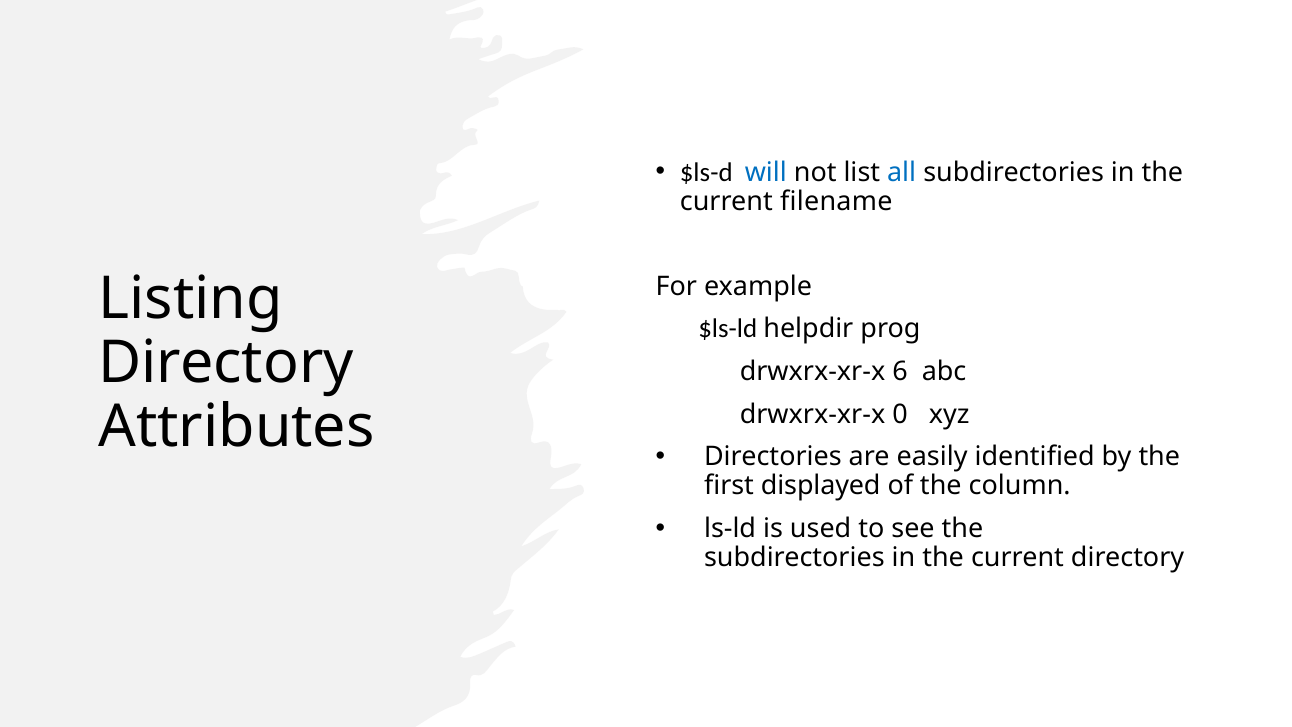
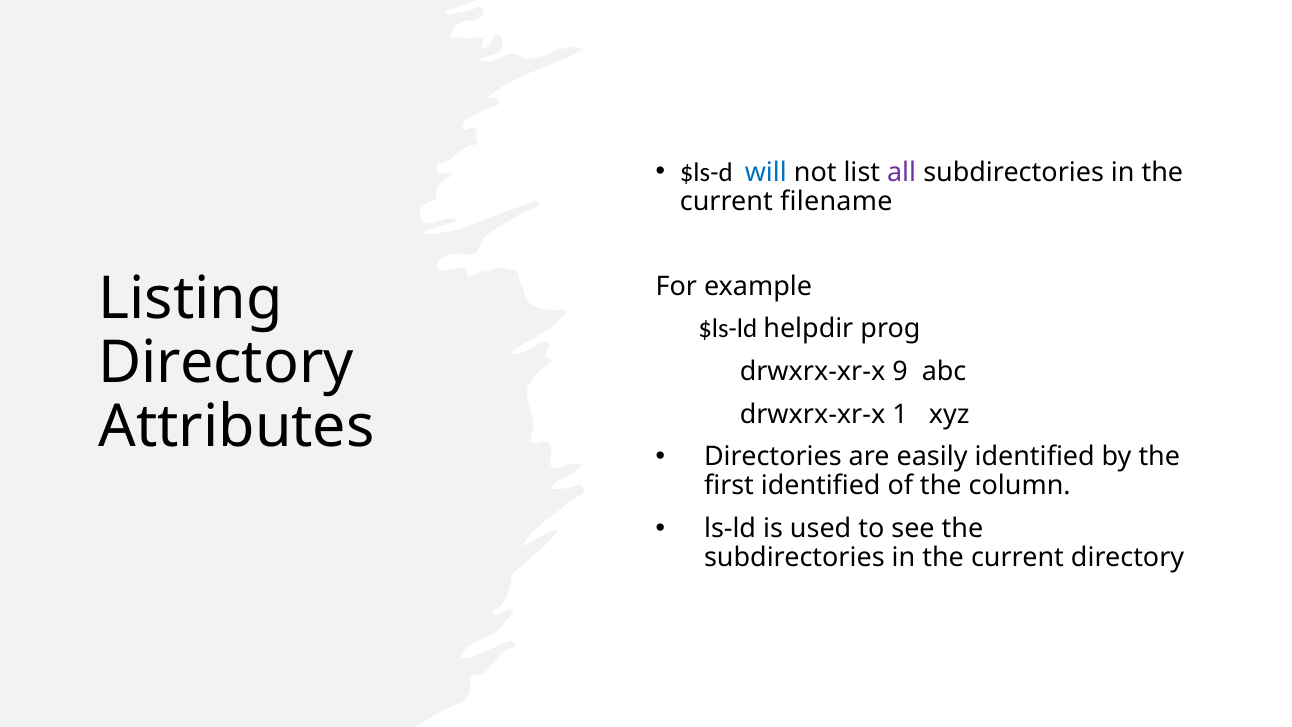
all colour: blue -> purple
6: 6 -> 9
0: 0 -> 1
first displayed: displayed -> identified
